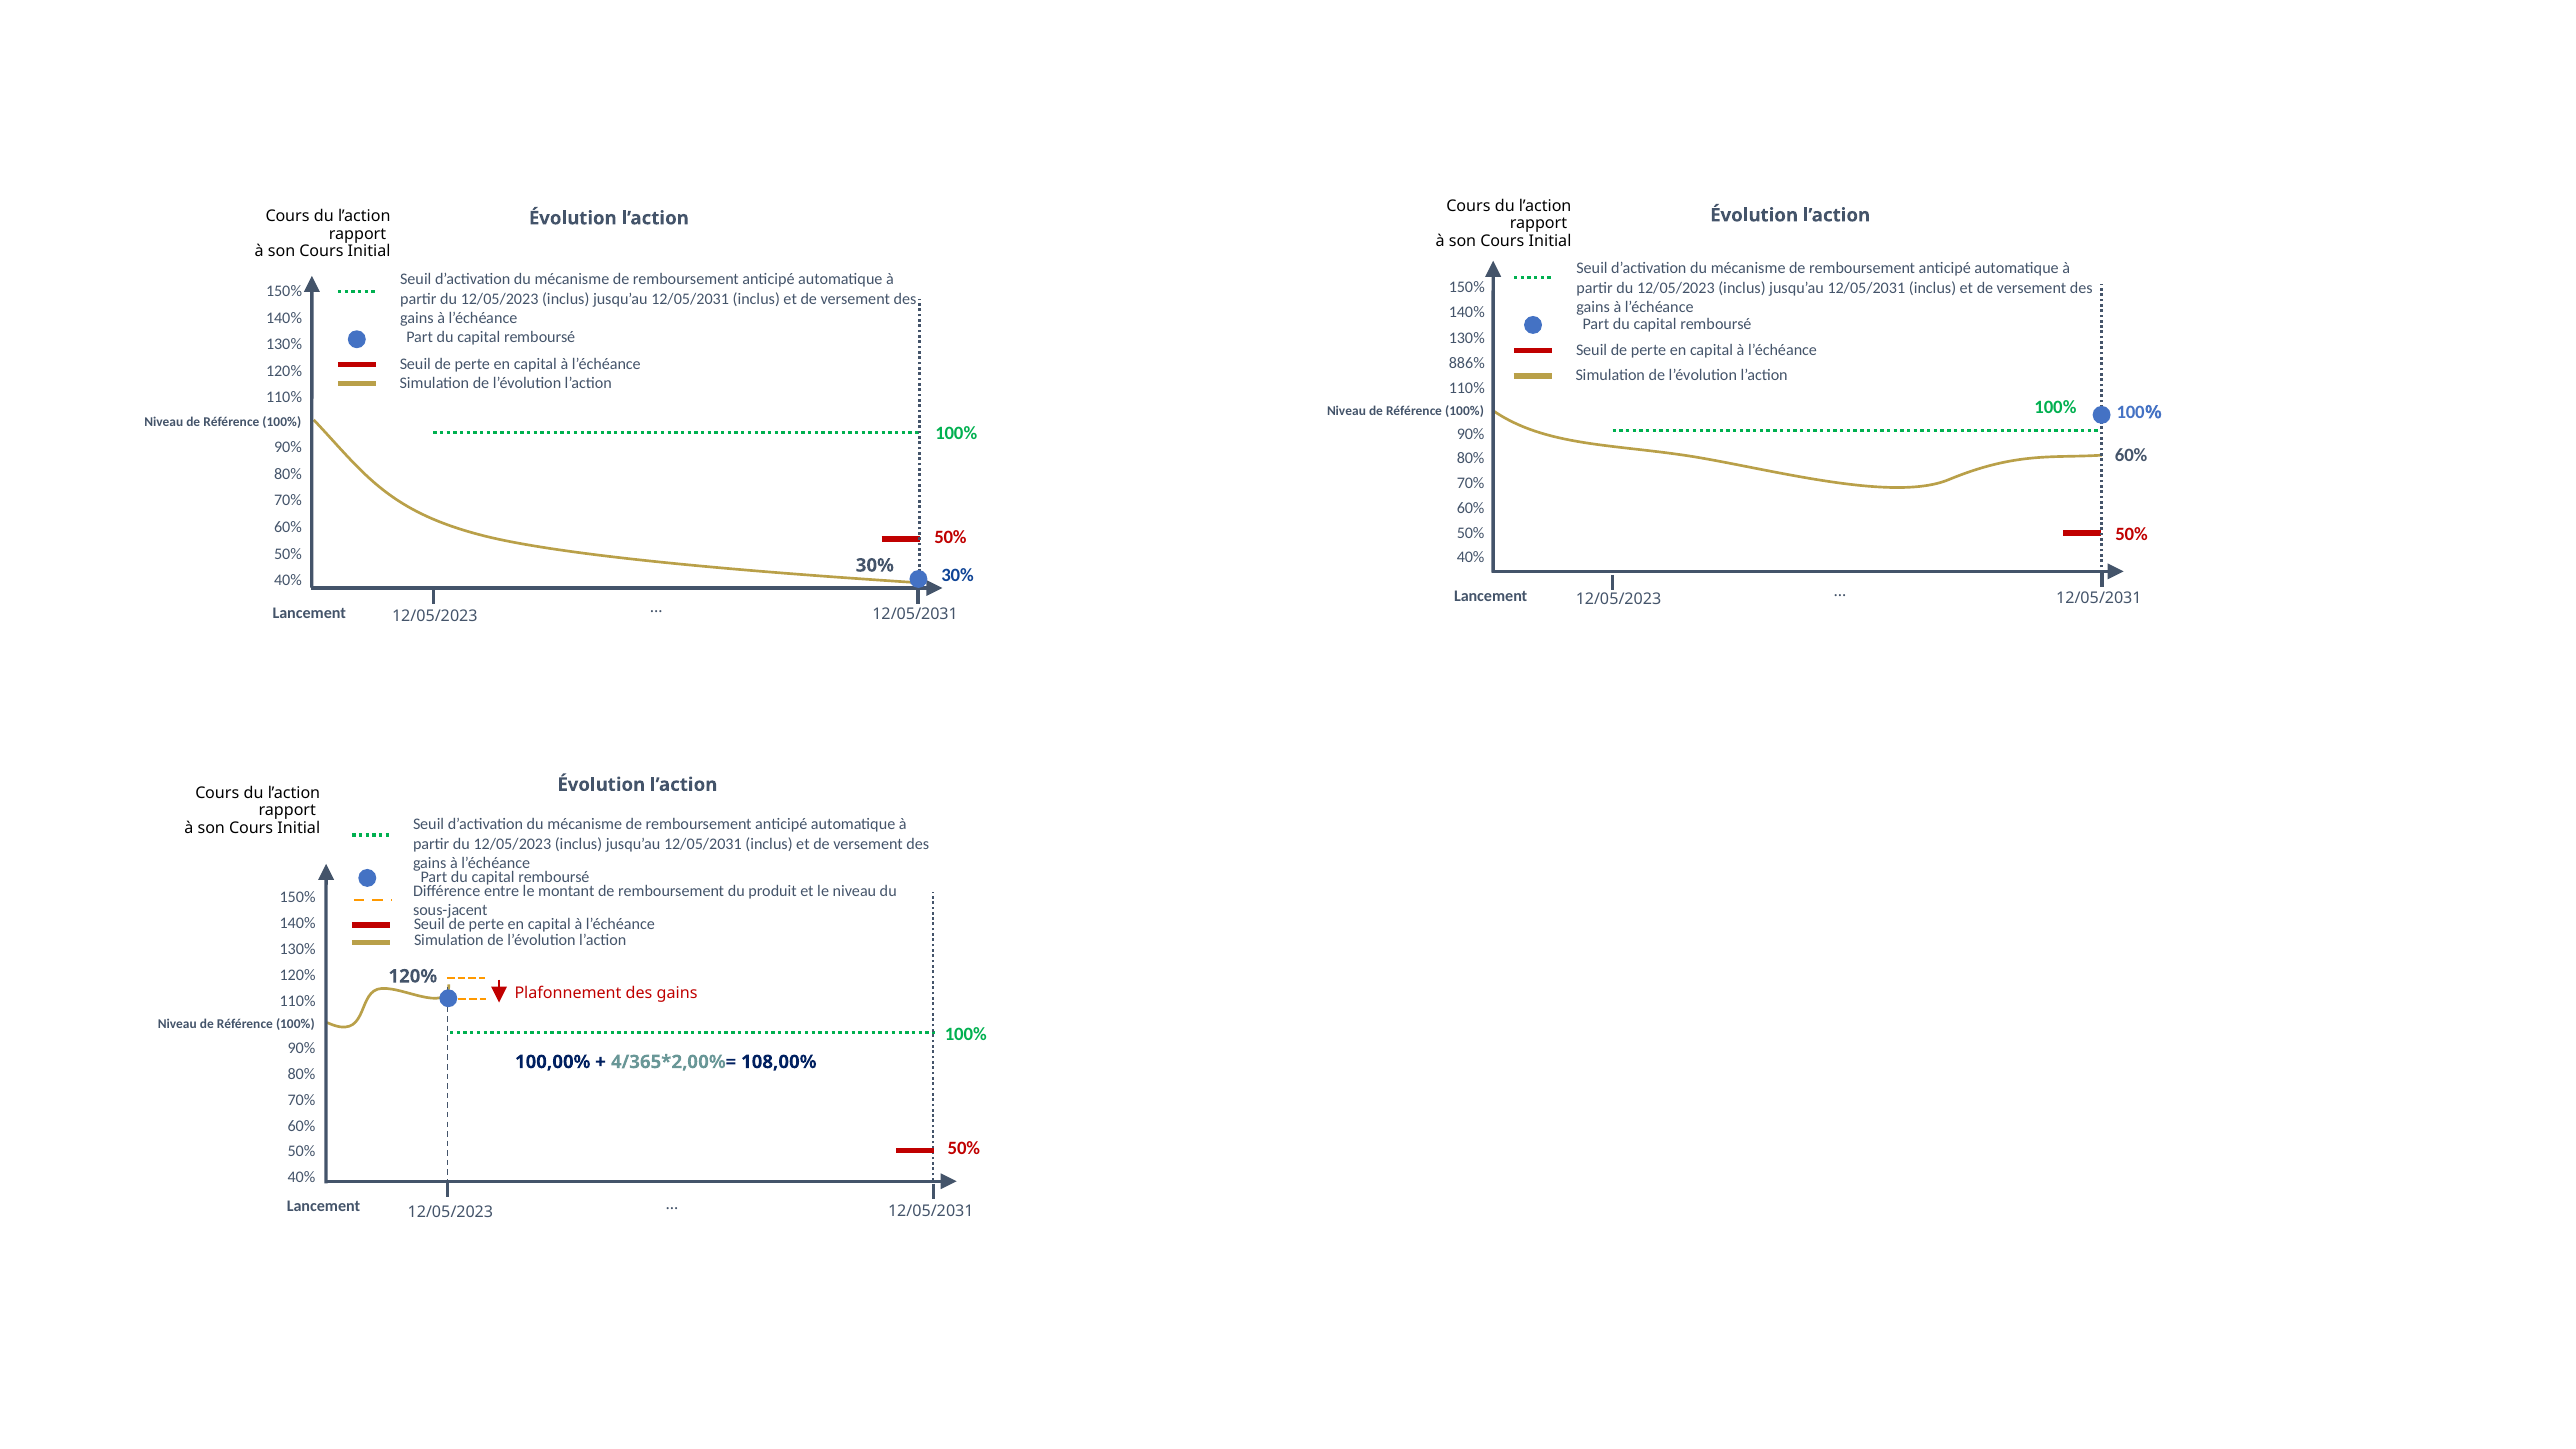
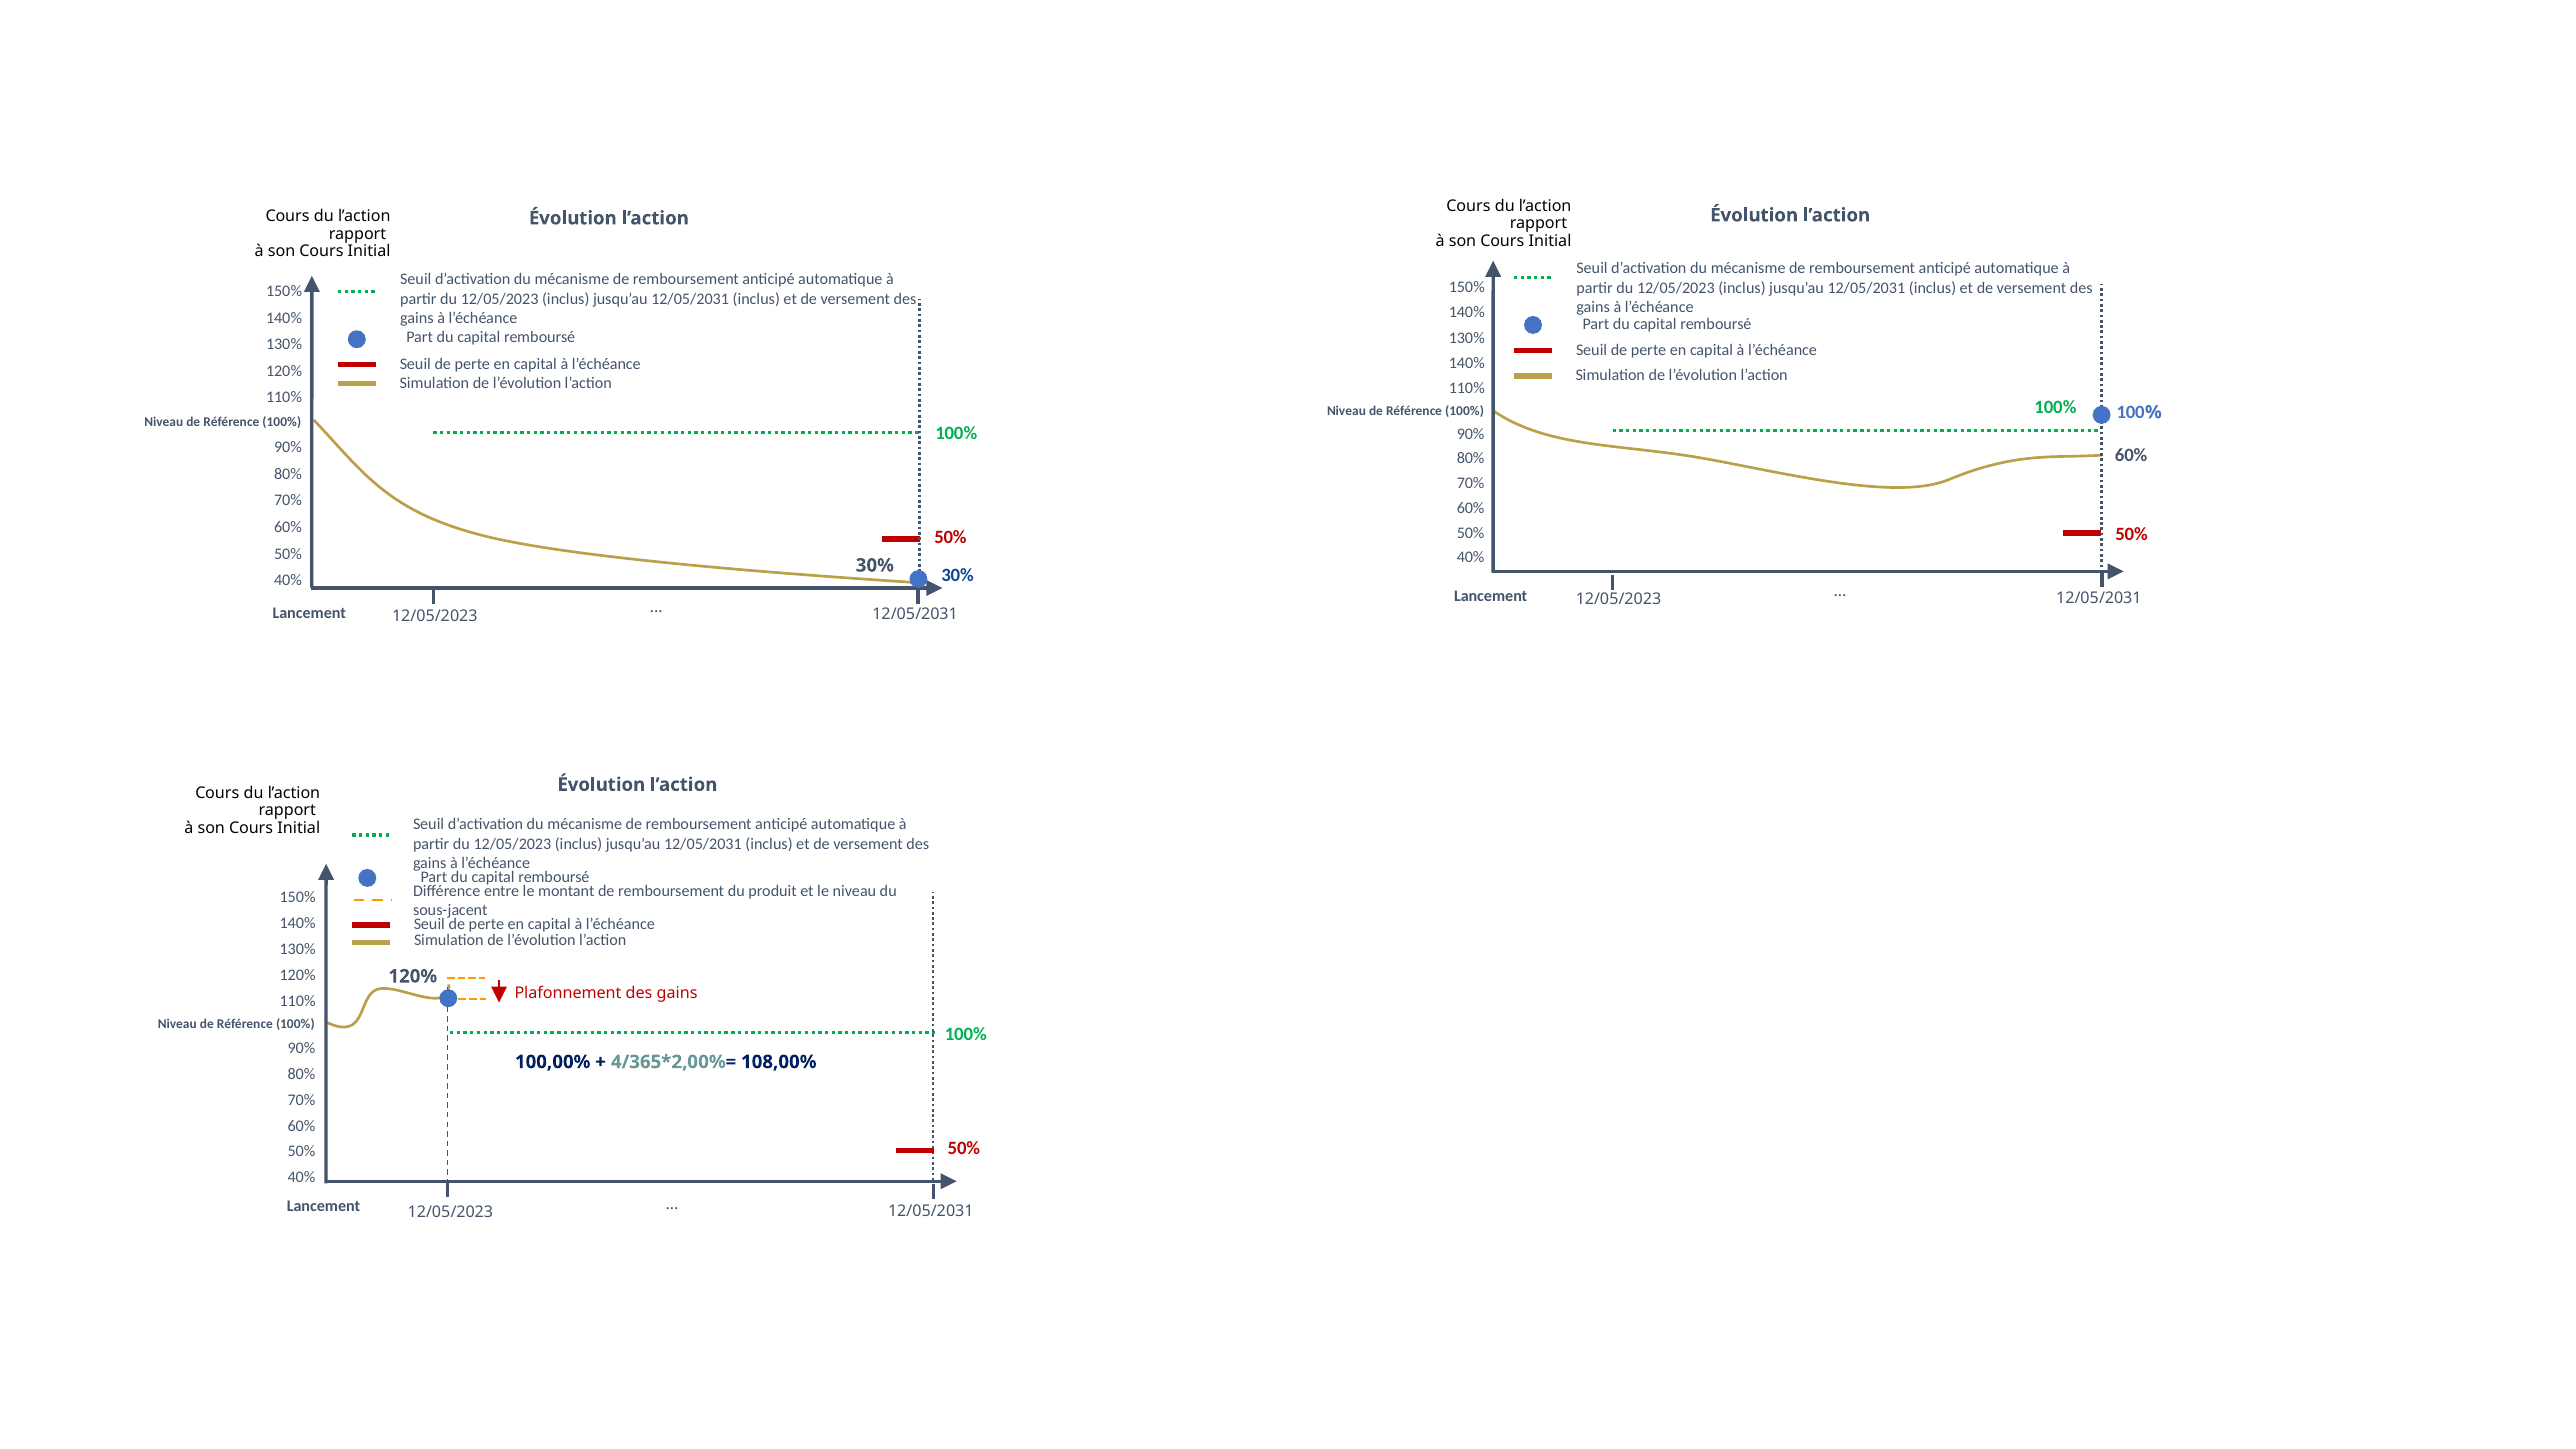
886% at (1467, 363): 886% -> 140%
